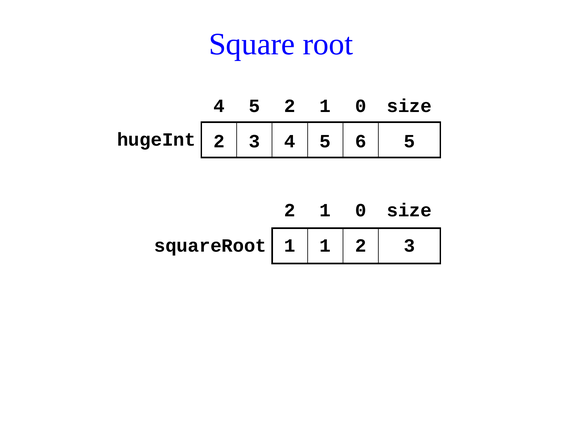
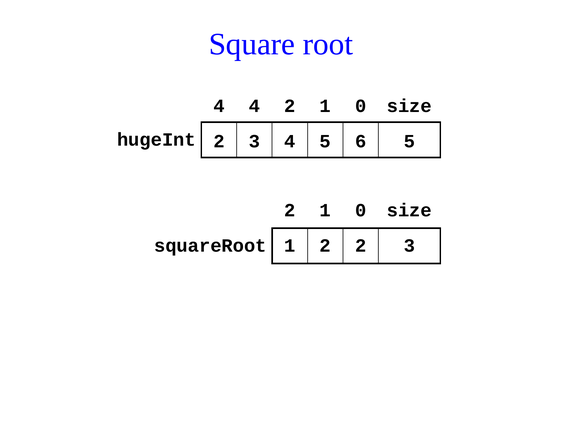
5 at (254, 106): 5 -> 4
1 1: 1 -> 2
